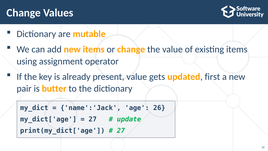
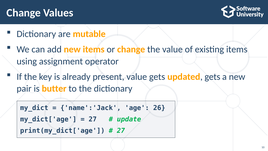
updated first: first -> gets
